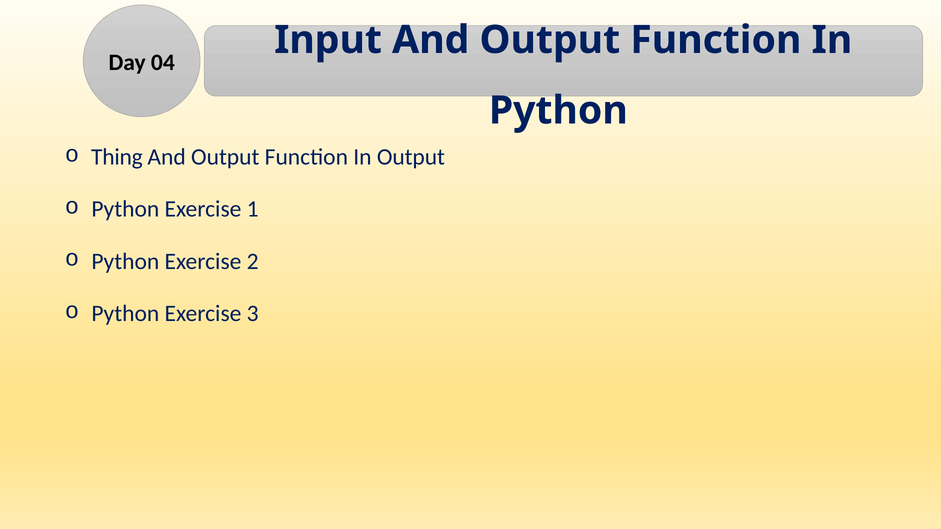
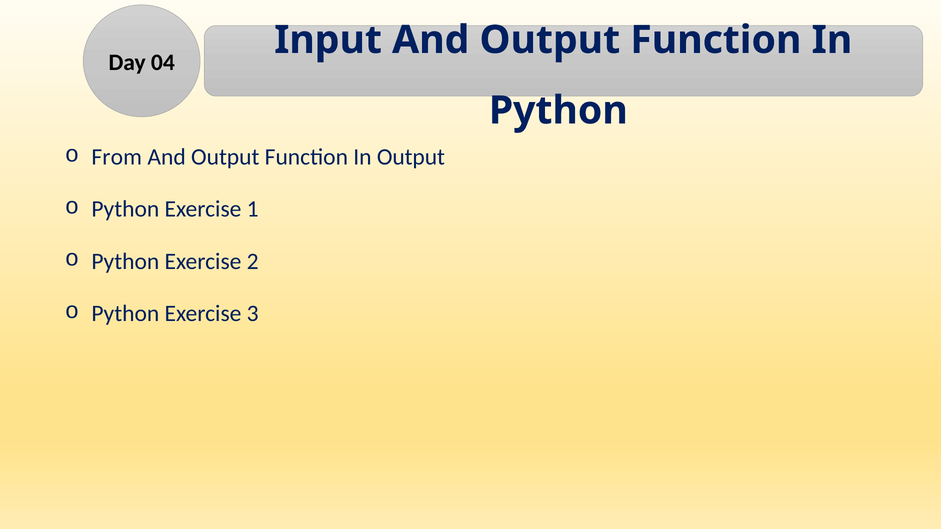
Thing: Thing -> From
